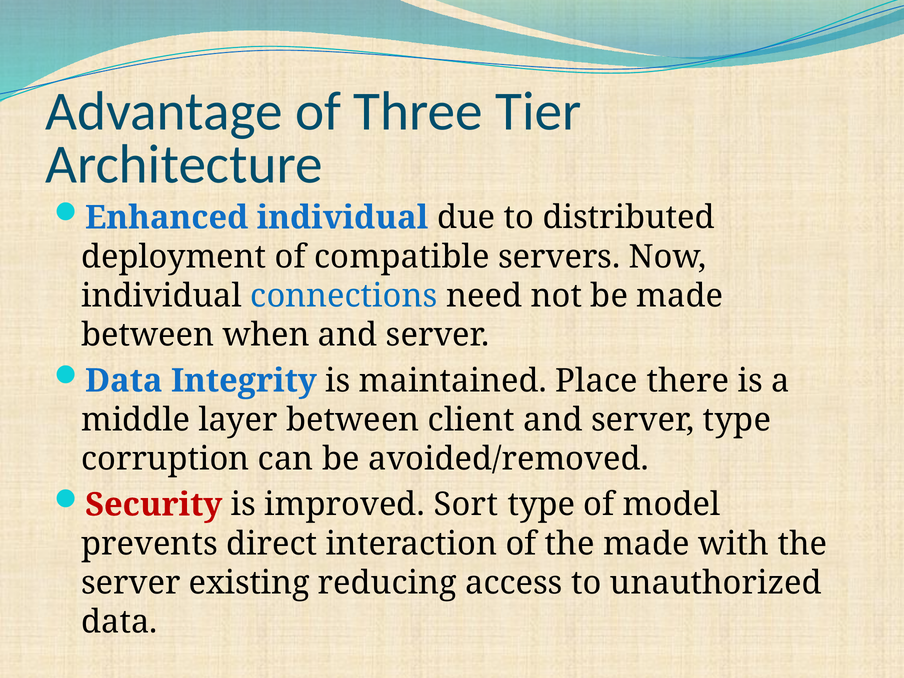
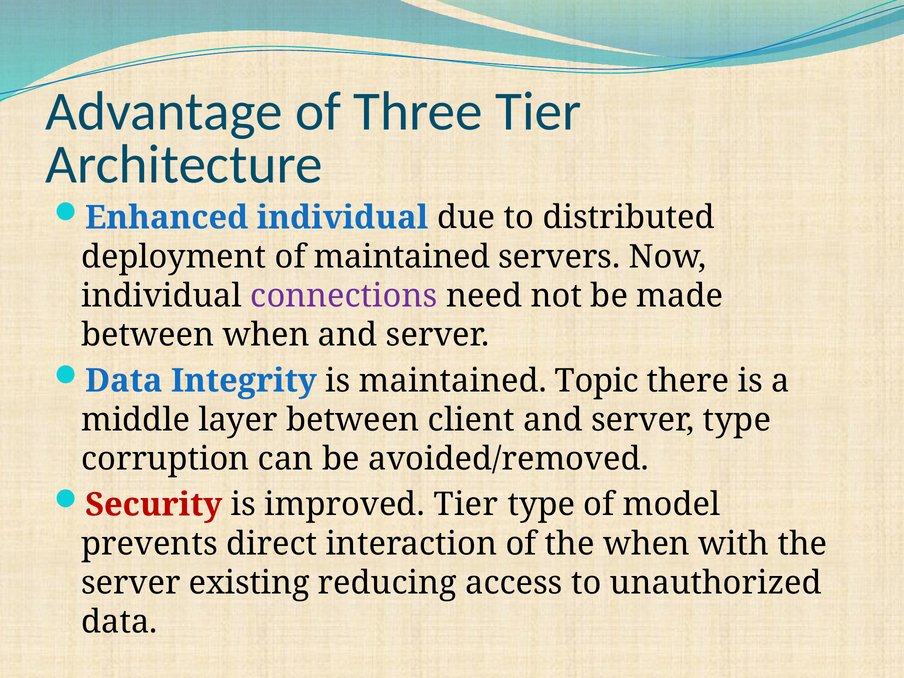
of compatible: compatible -> maintained
connections colour: blue -> purple
Place: Place -> Topic
improved Sort: Sort -> Tier
the made: made -> when
